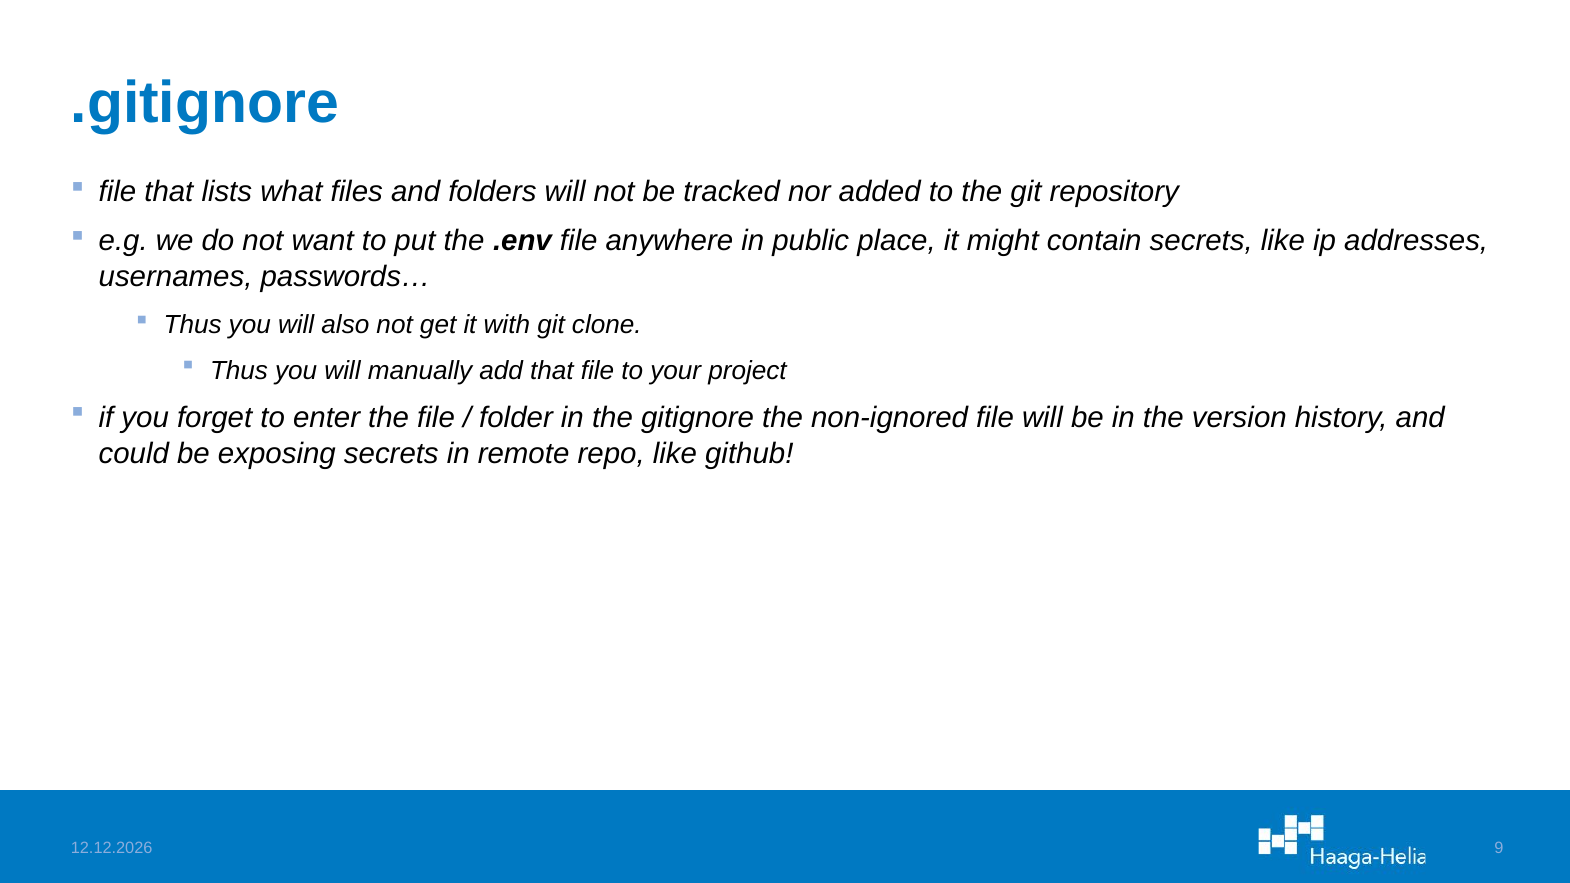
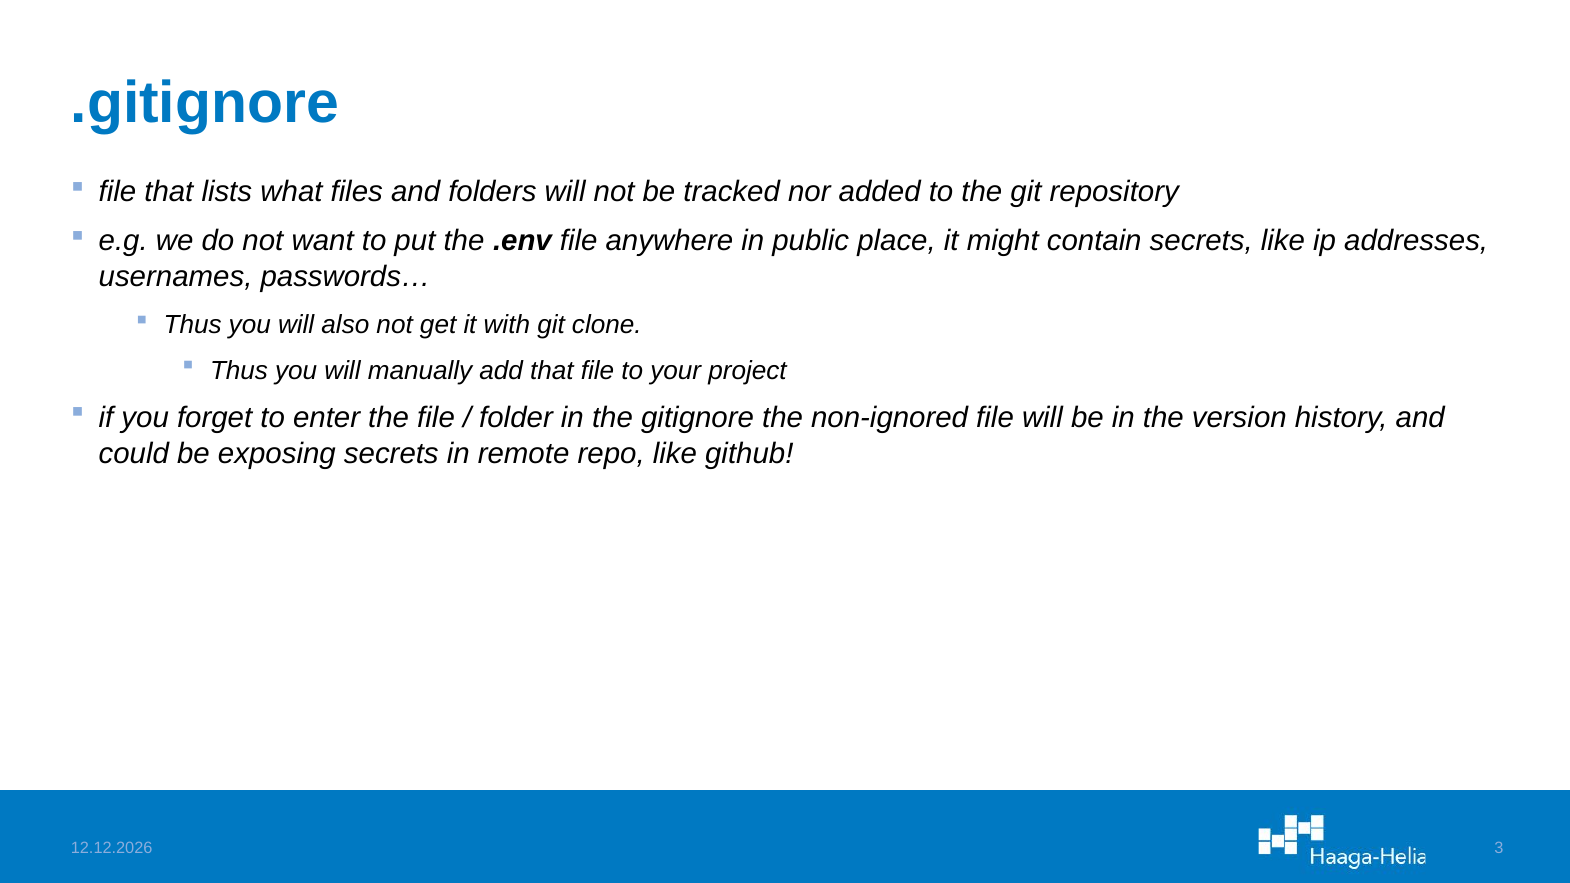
9: 9 -> 3
